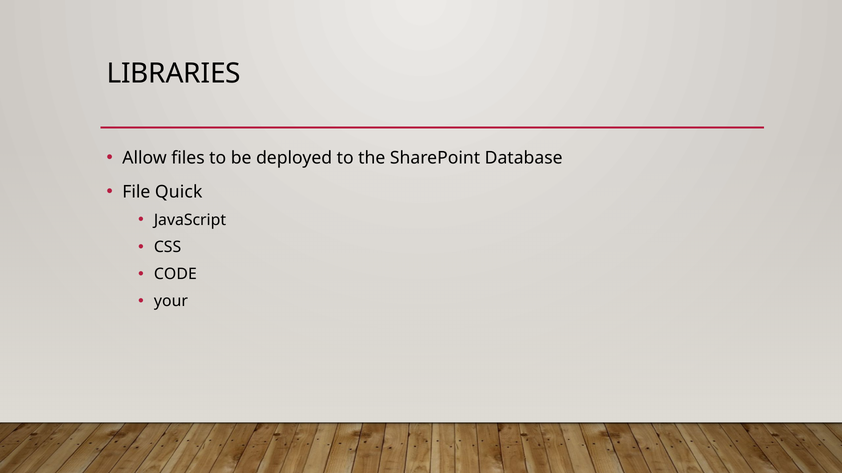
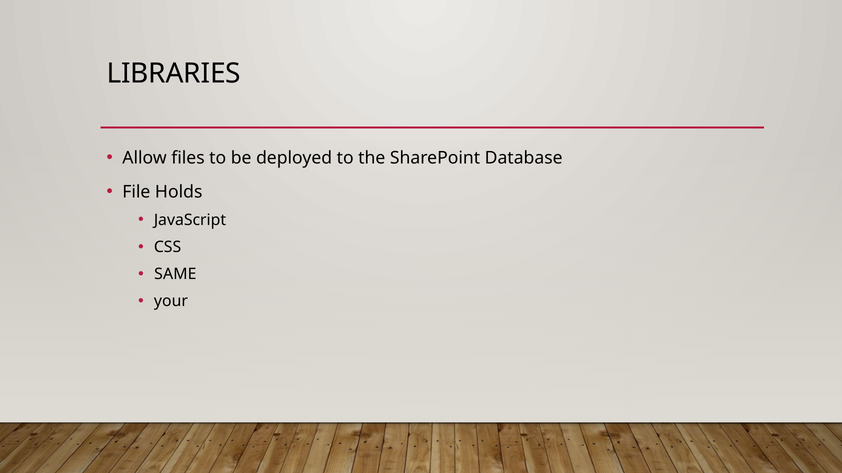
Quick: Quick -> Holds
CODE: CODE -> SAME
